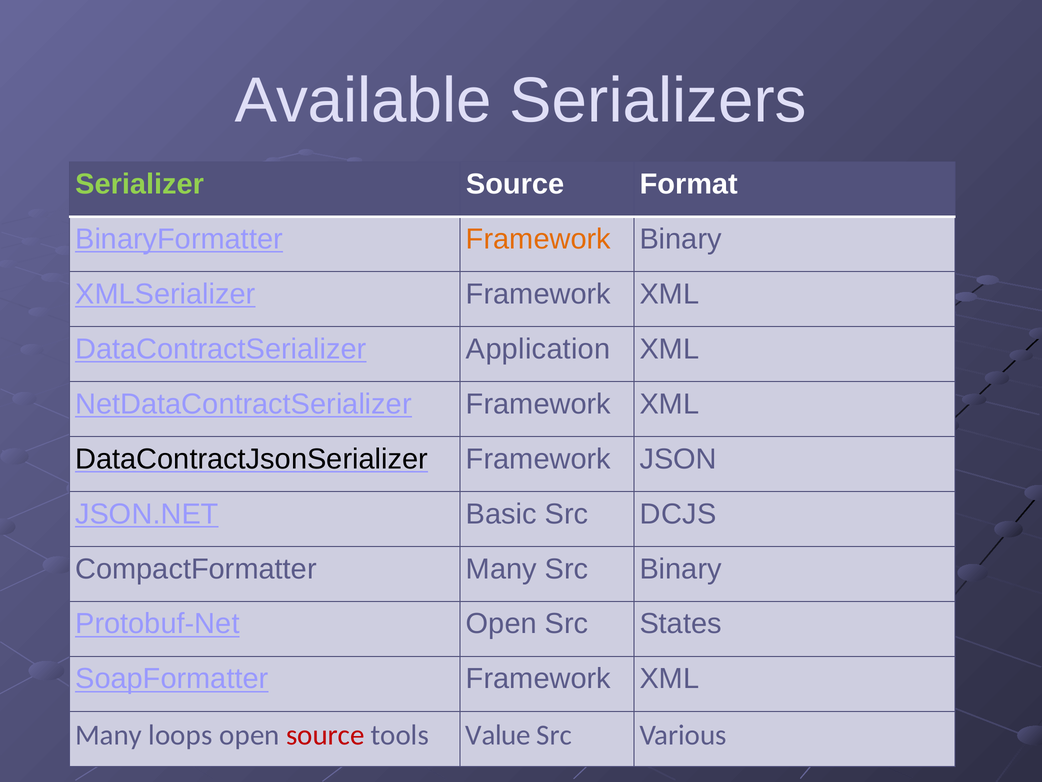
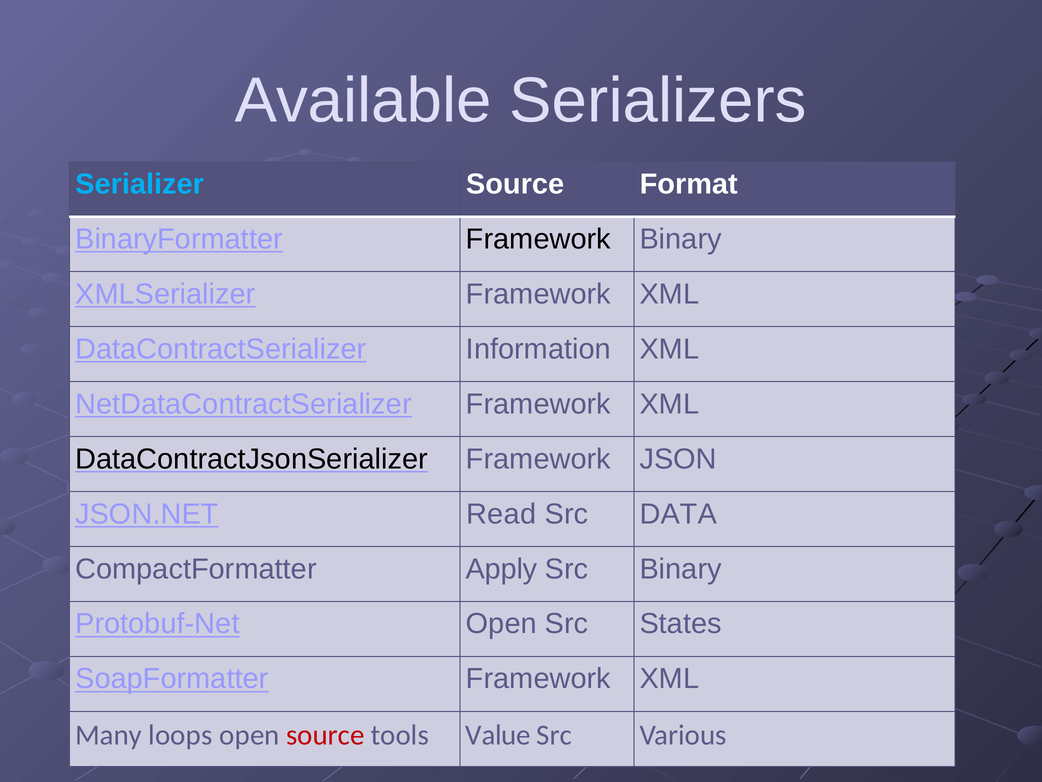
Serializer colour: light green -> light blue
Framework at (538, 239) colour: orange -> black
Application: Application -> Information
Basic: Basic -> Read
DCJS: DCJS -> DATA
CompactFormatter Many: Many -> Apply
